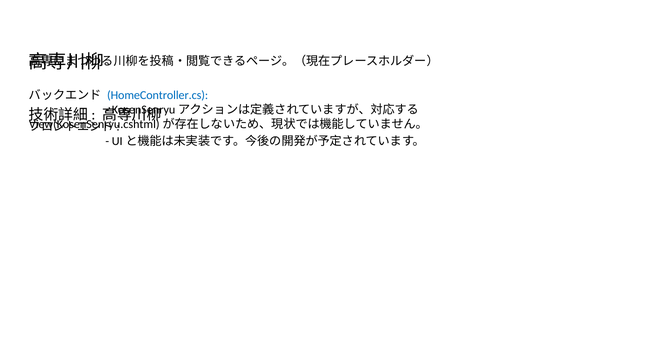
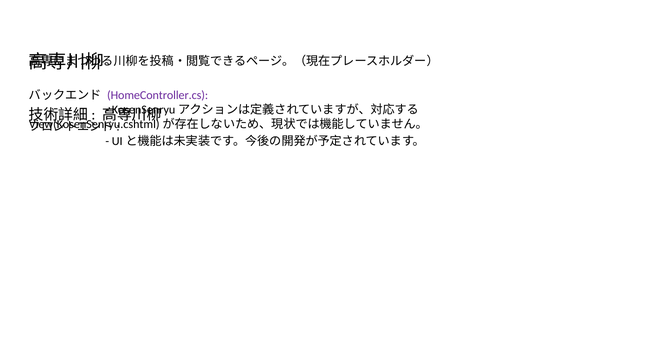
HomeController.cs colour: blue -> purple
